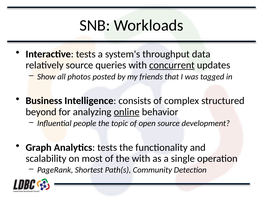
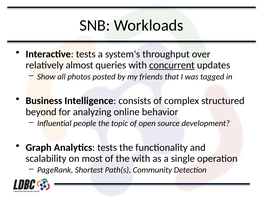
data: data -> over
relatively source: source -> almost
online underline: present -> none
